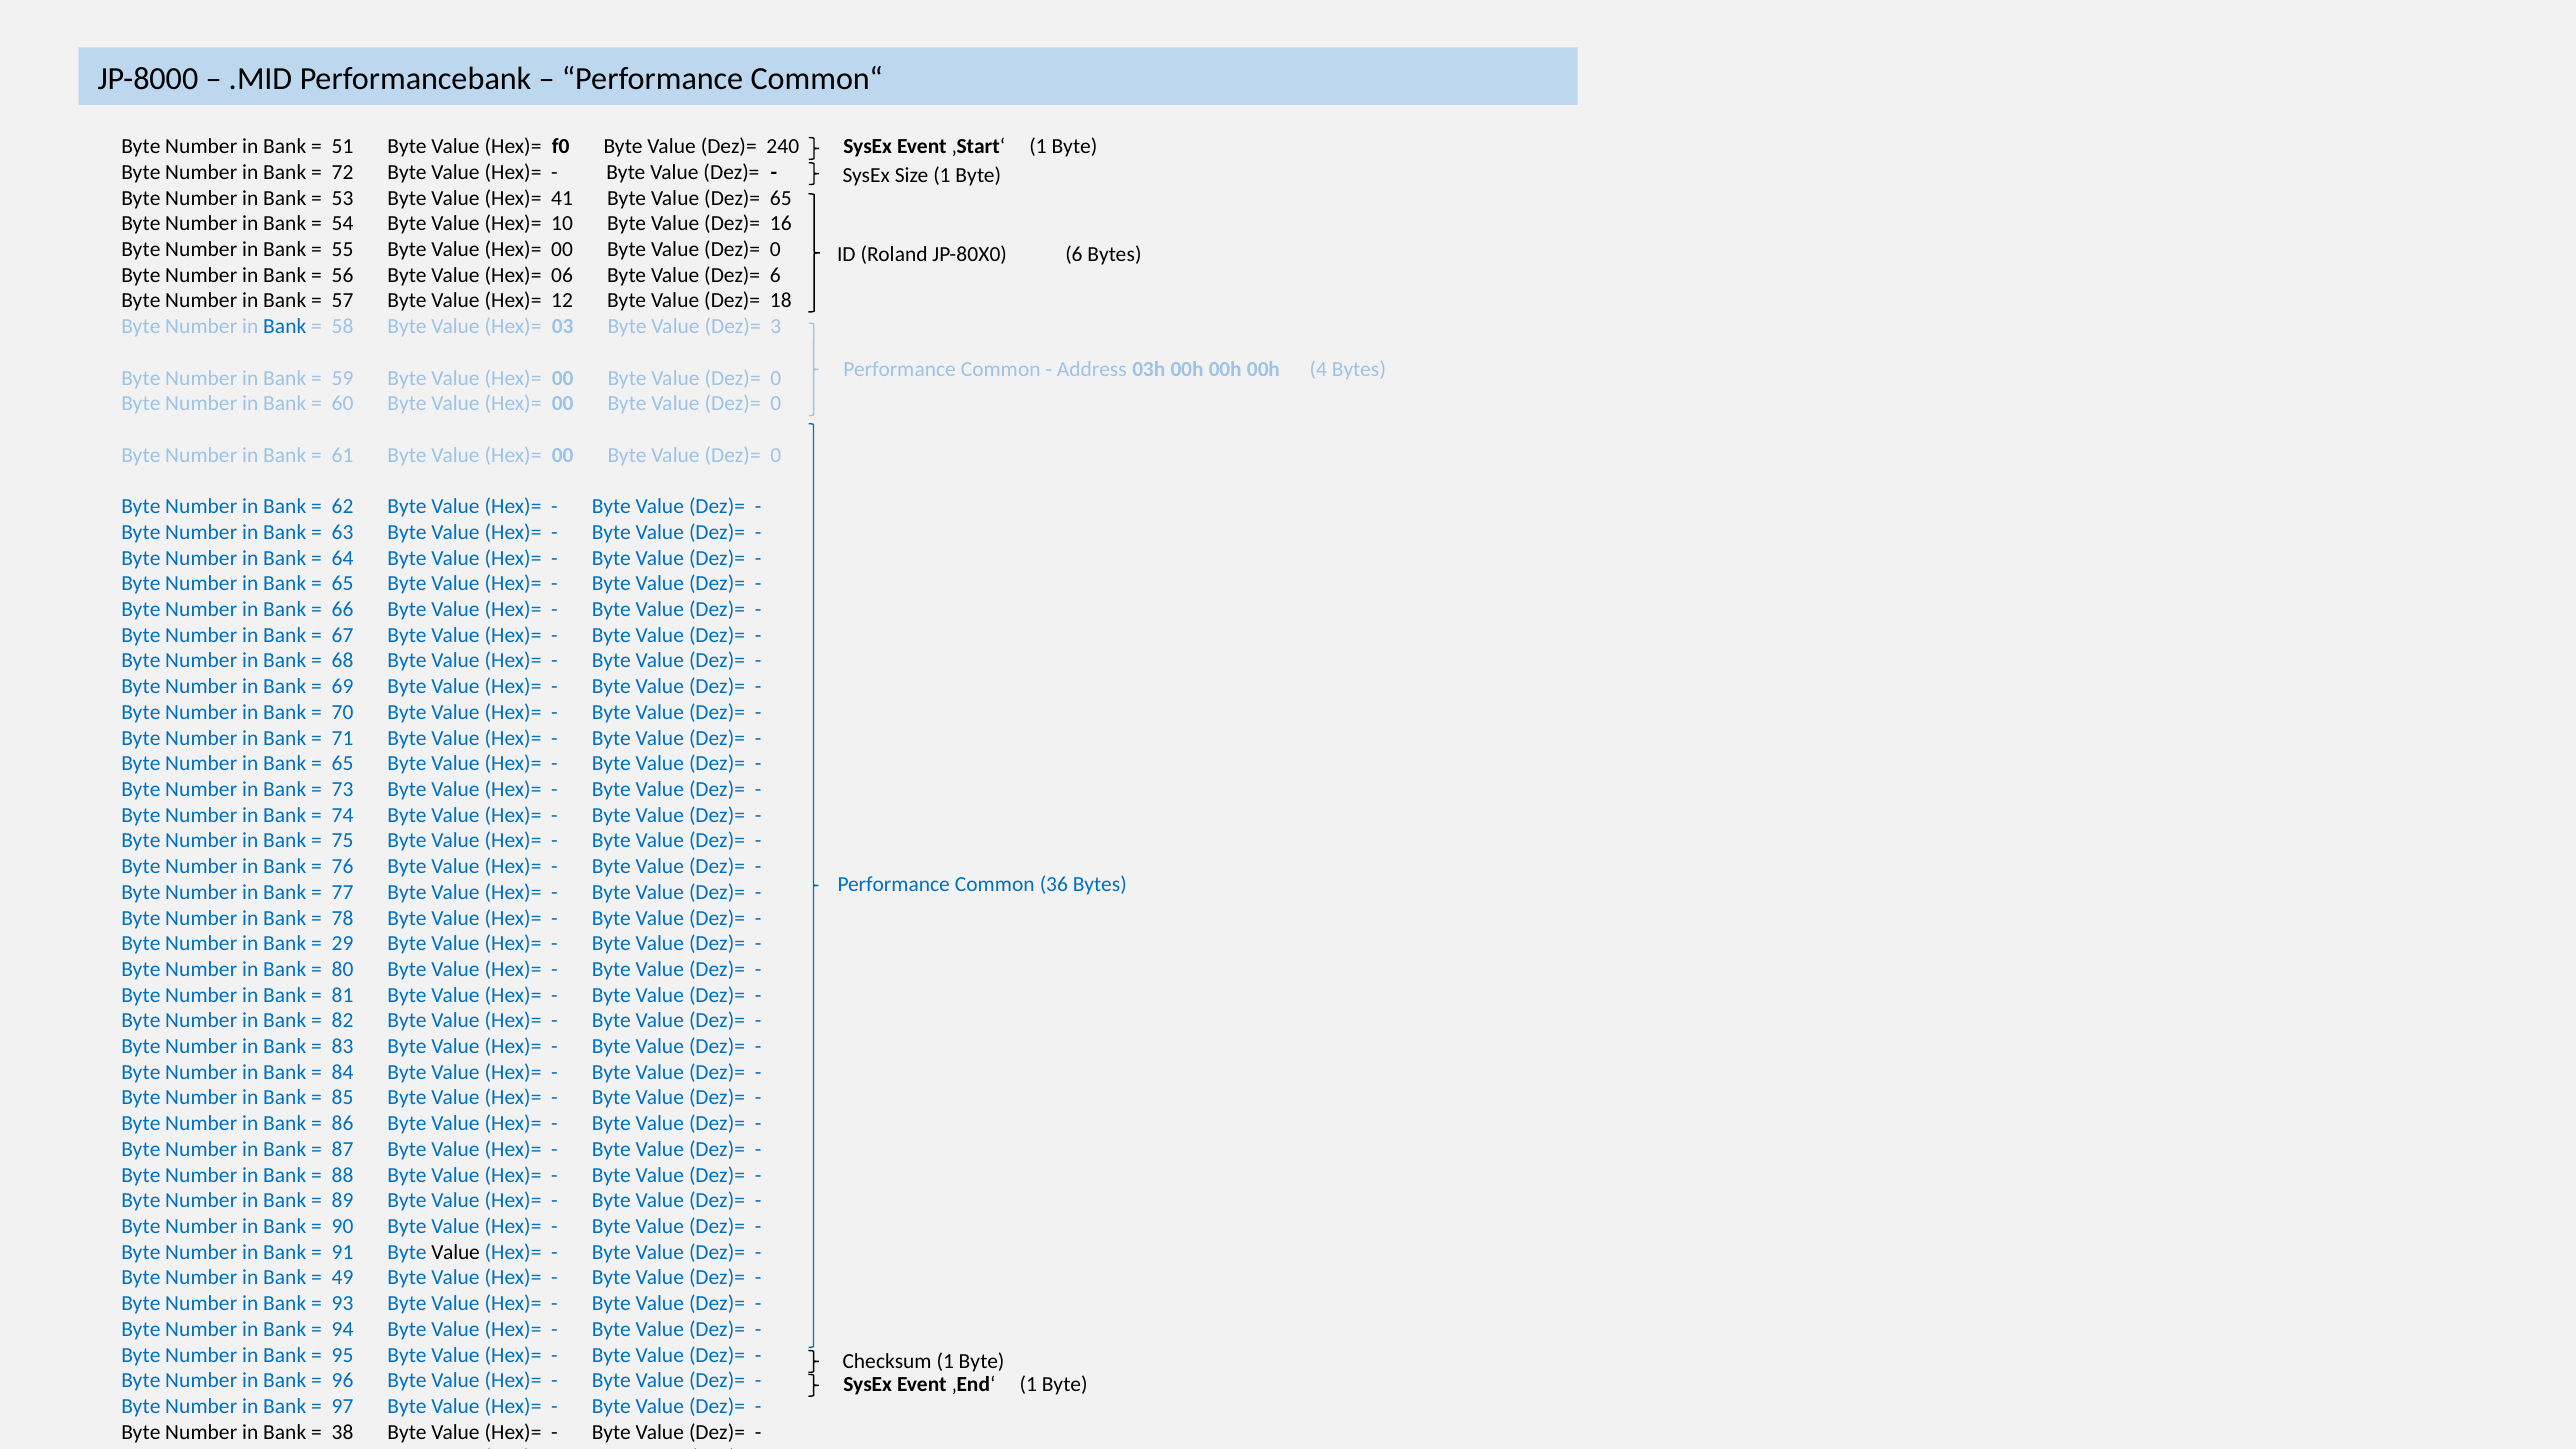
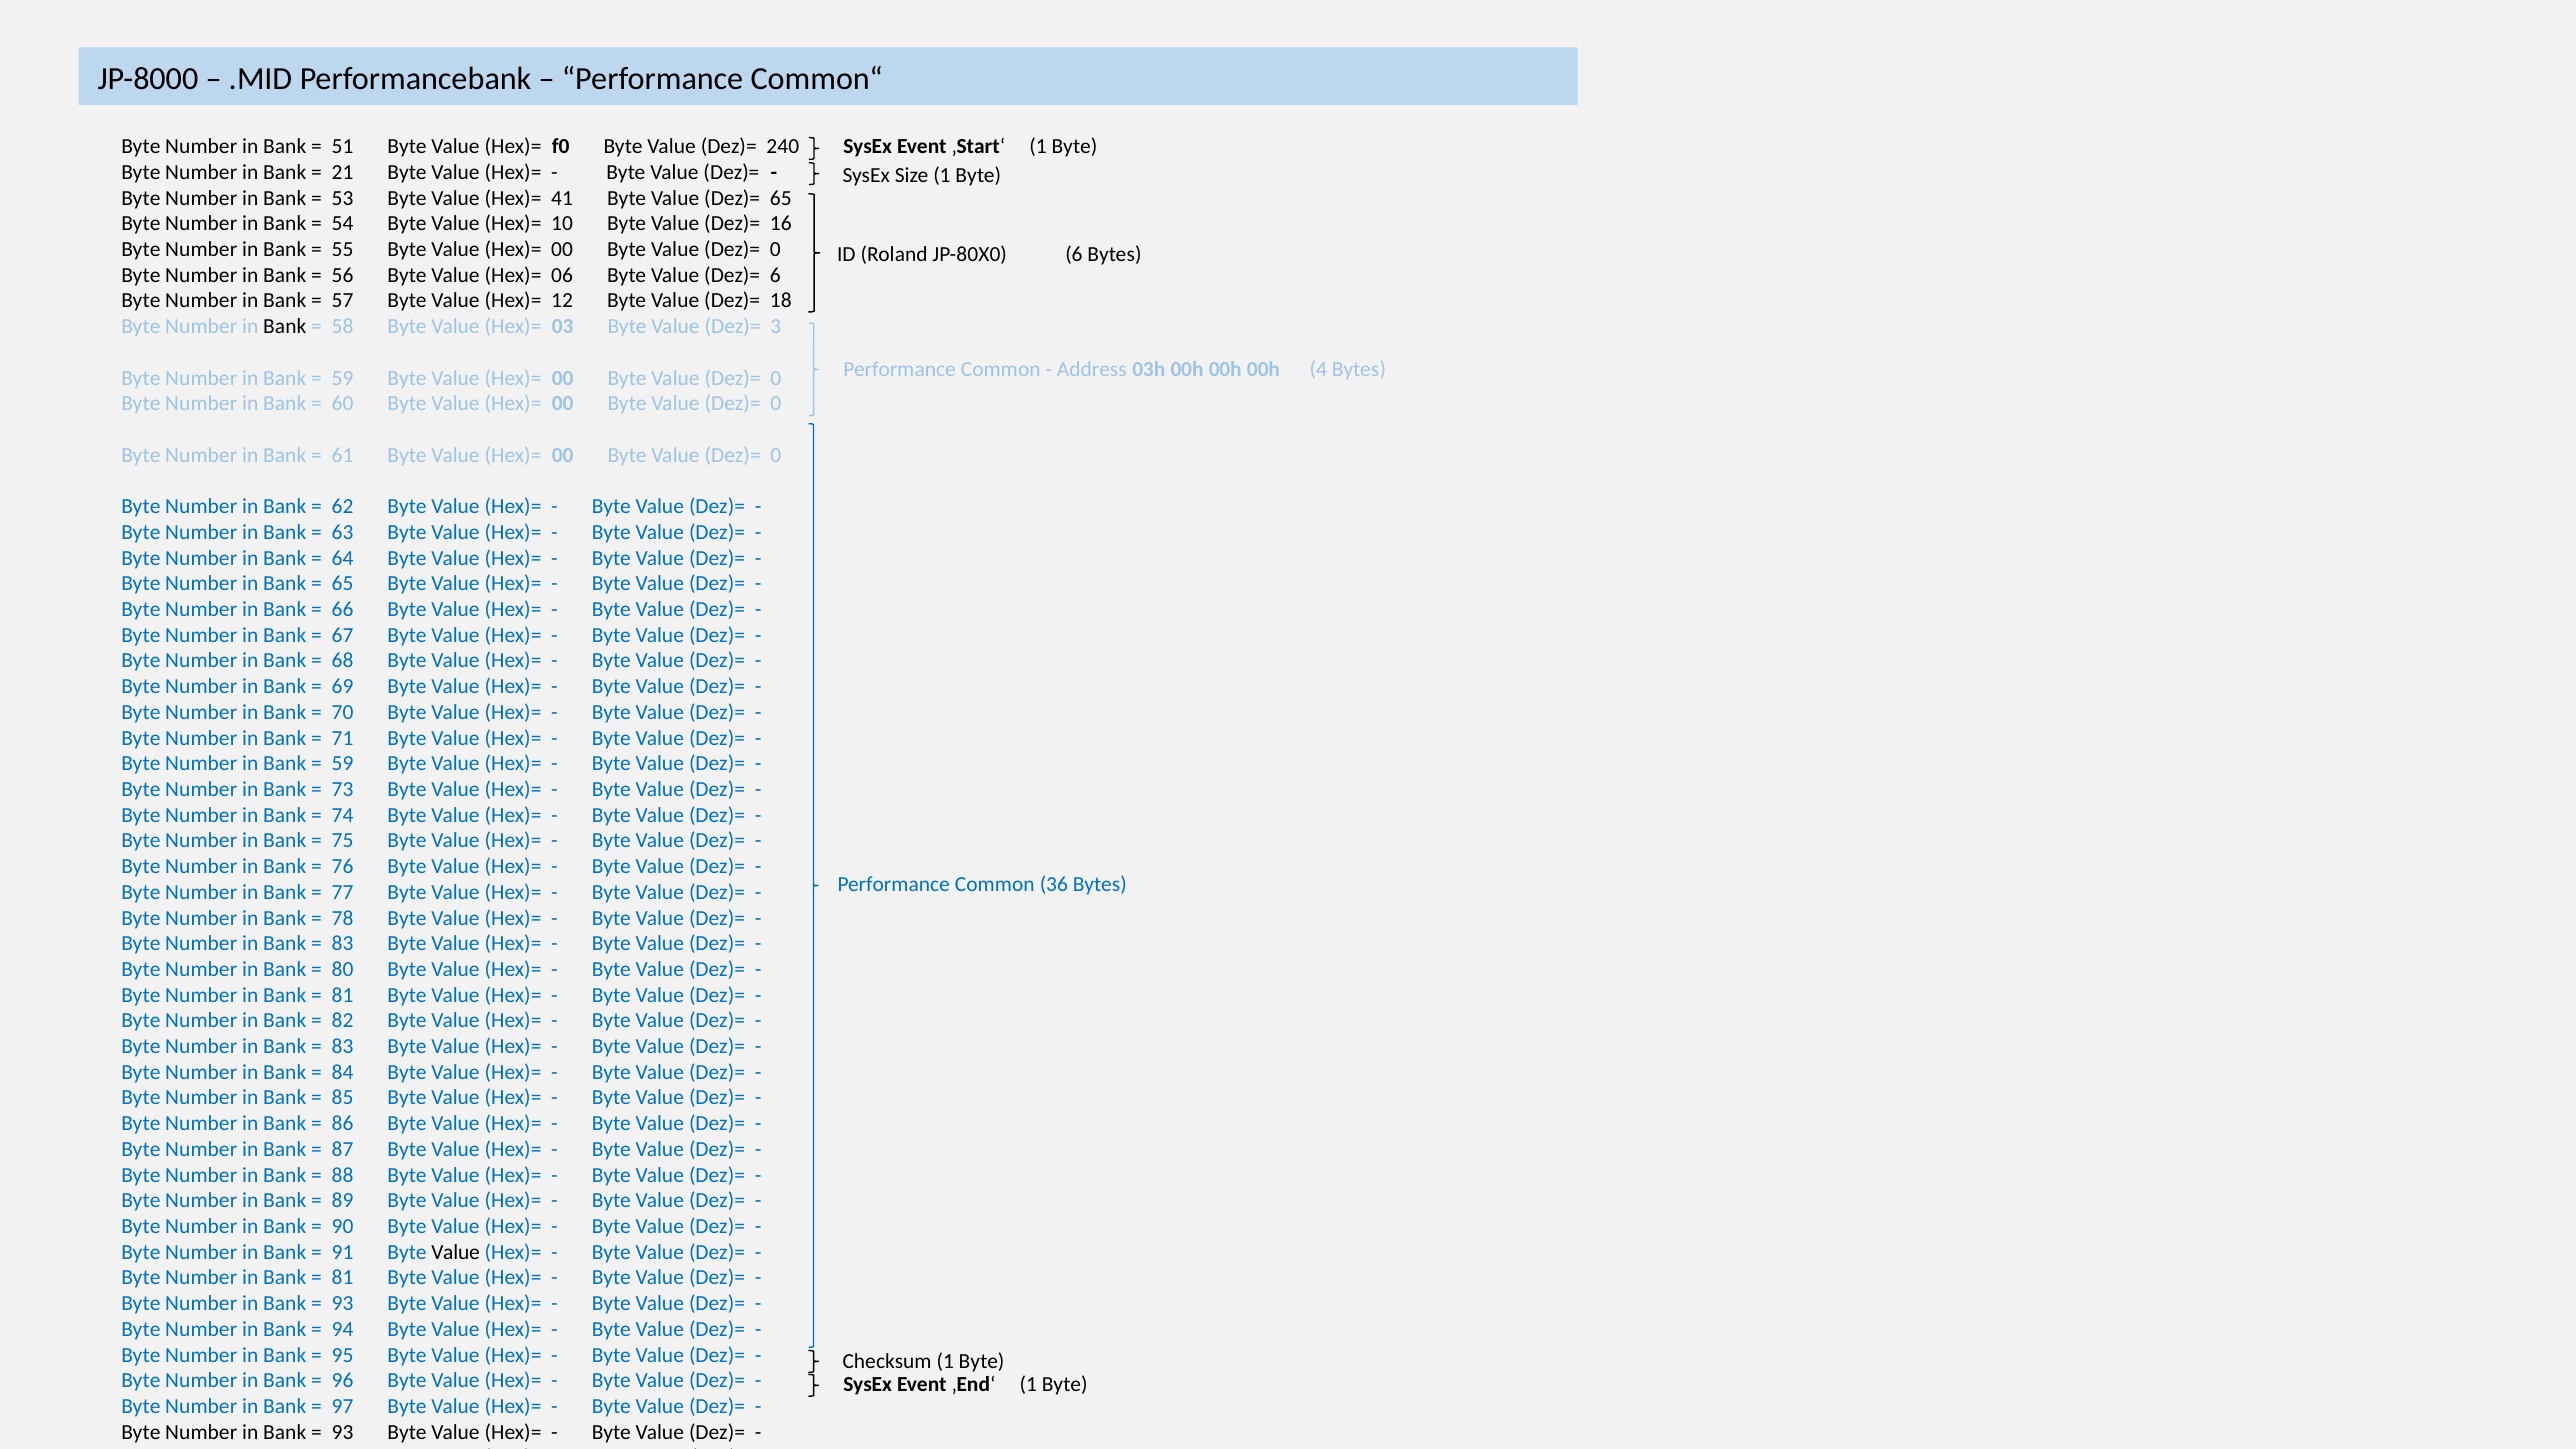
72: 72 -> 21
Bank at (285, 327) colour: blue -> black
65 at (343, 764): 65 -> 59
29 at (343, 944): 29 -> 83
49 at (343, 1278): 49 -> 81
38 at (343, 1432): 38 -> 93
